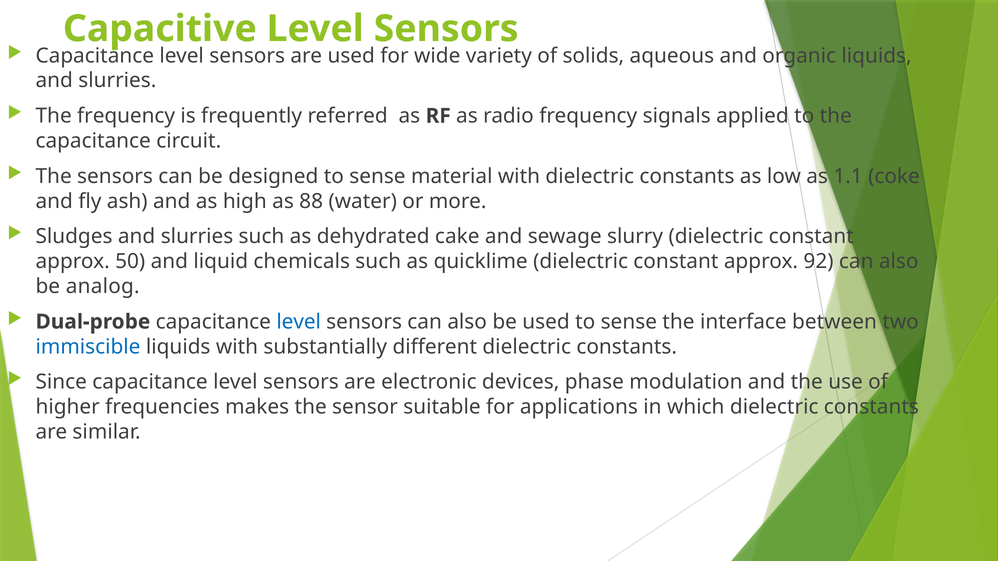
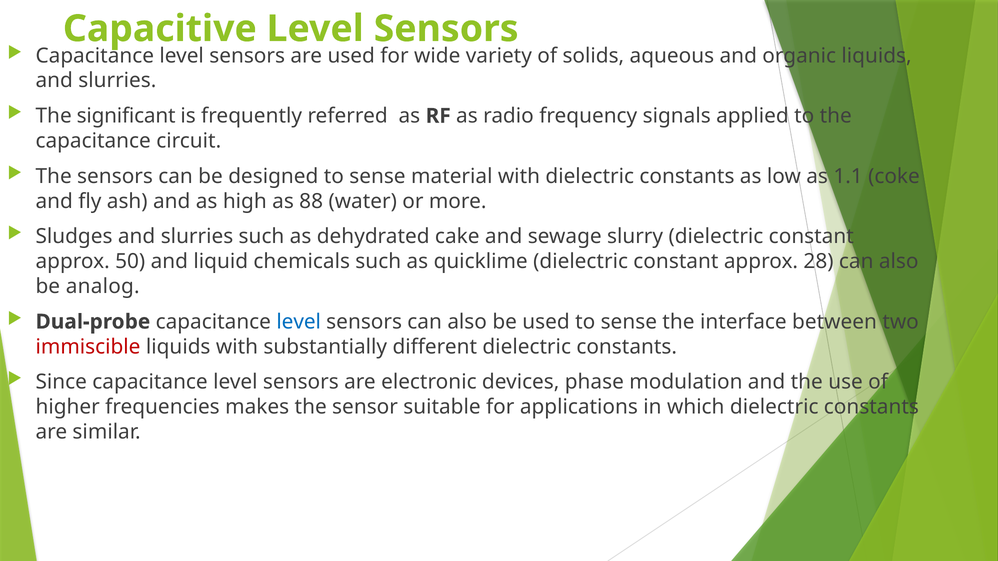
The frequency: frequency -> significant
92: 92 -> 28
immiscible colour: blue -> red
